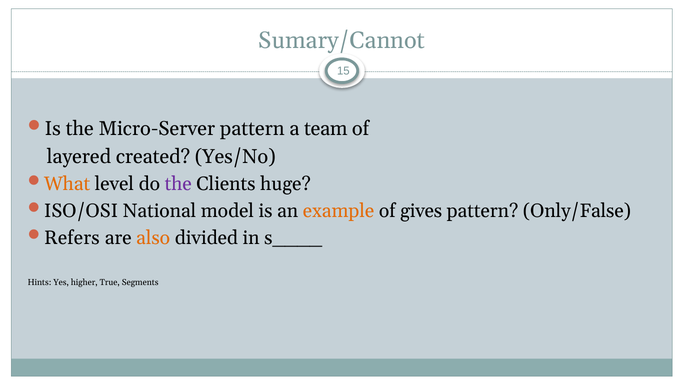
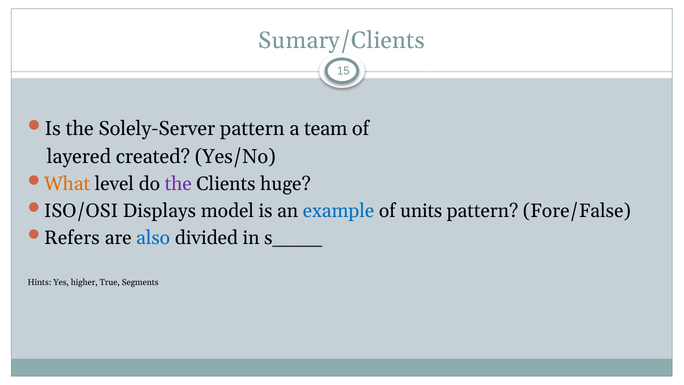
Sumary/Cannot: Sumary/Cannot -> Sumary/Clients
Micro-Server: Micro-Server -> Solely-Server
National: National -> Displays
example colour: orange -> blue
gives: gives -> units
Only/False: Only/False -> Fore/False
also colour: orange -> blue
